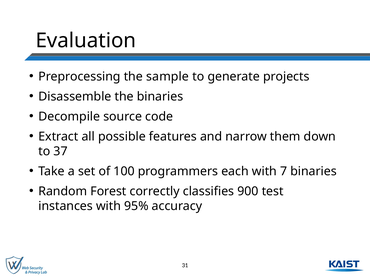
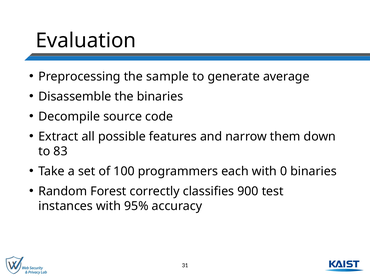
projects: projects -> average
37: 37 -> 83
7: 7 -> 0
